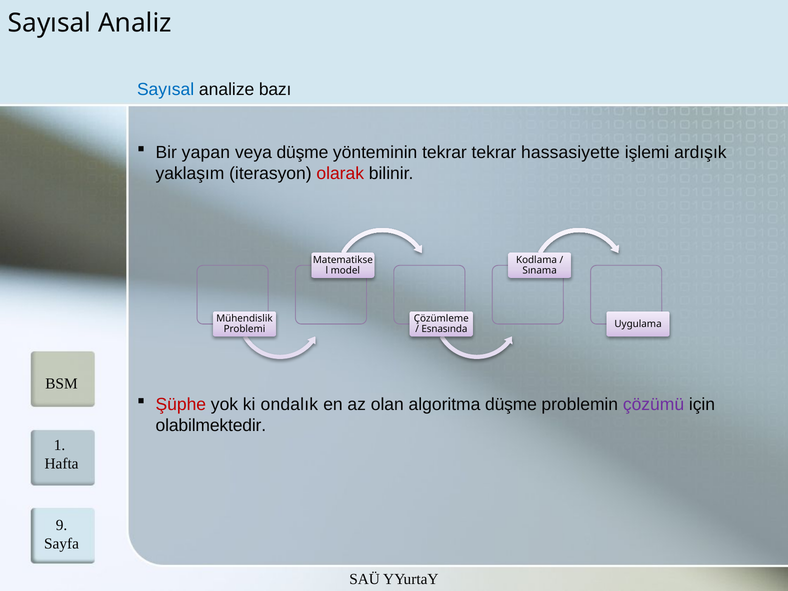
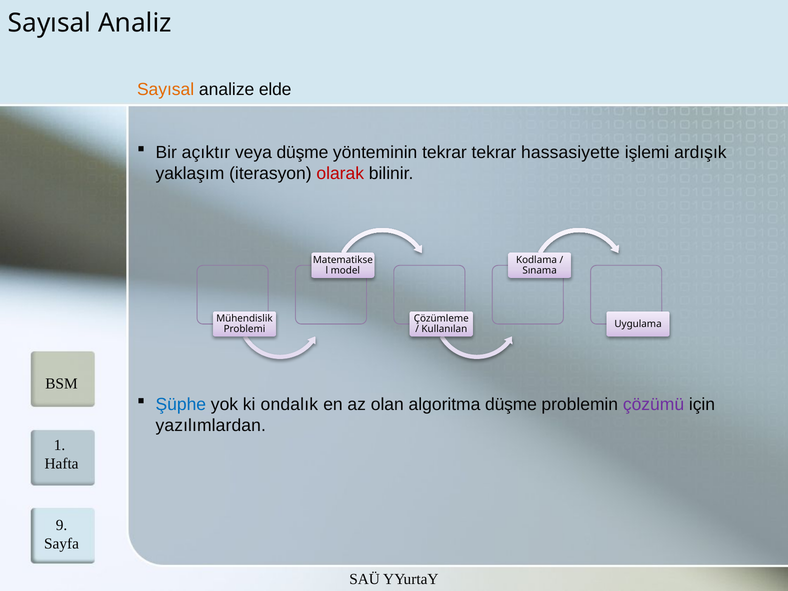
Sayısal at (166, 89) colour: blue -> orange
bazı: bazı -> elde
yapan: yapan -> açıktır
Esnasında: Esnasında -> Kullanılan
Şüphe colour: red -> blue
olabilmektedir: olabilmektedir -> yazılımlardan
